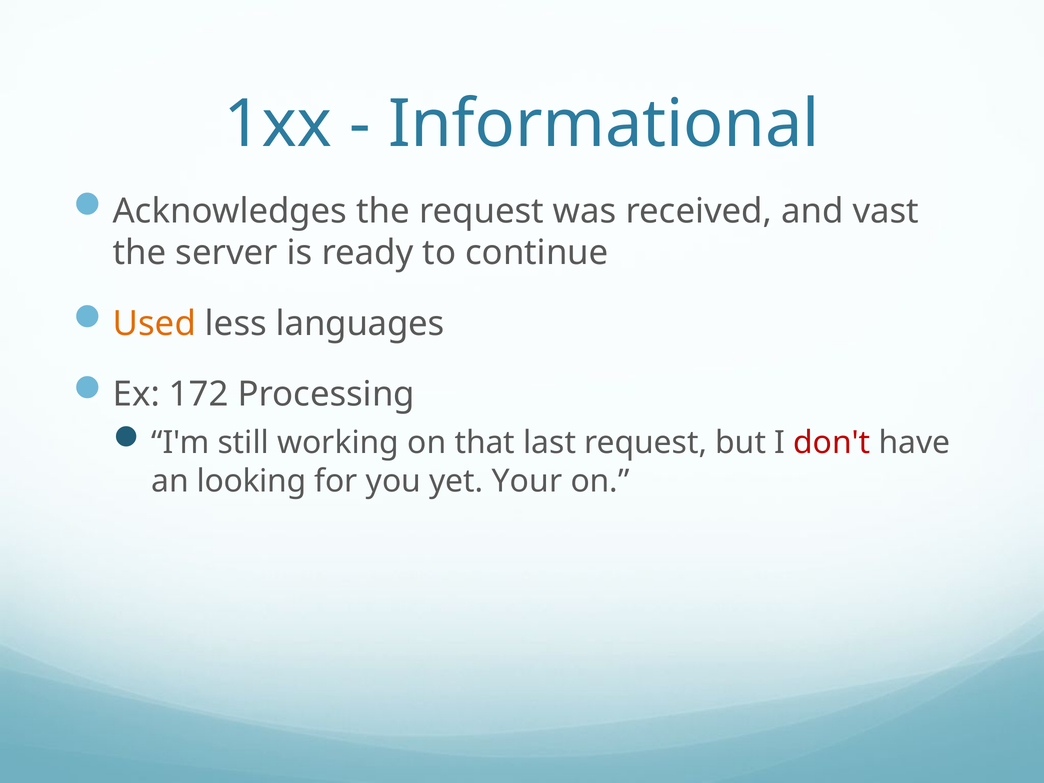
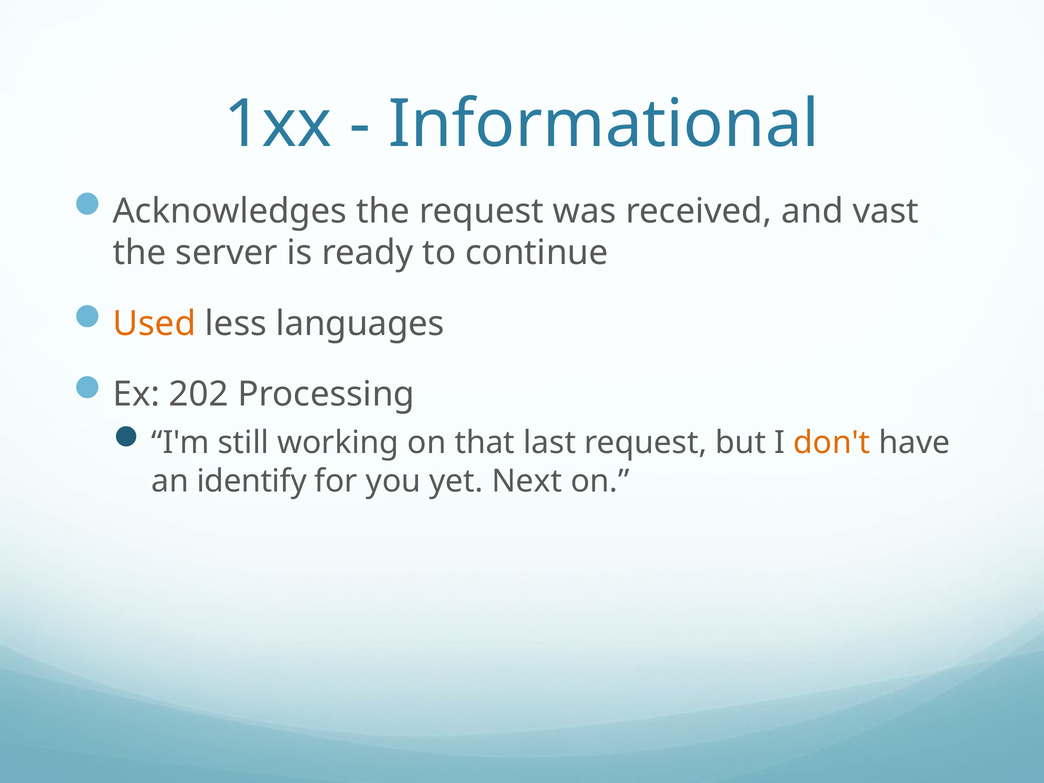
172: 172 -> 202
don't colour: red -> orange
looking: looking -> identify
Your: Your -> Next
